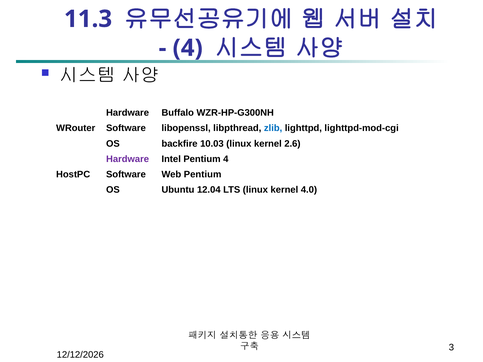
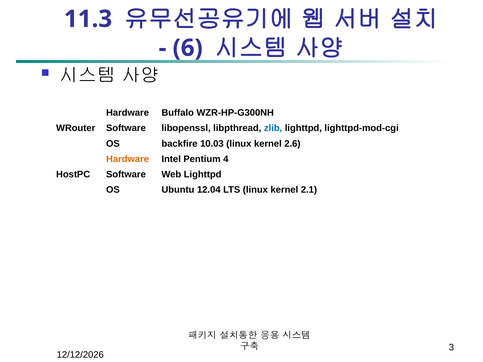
4 at (188, 48): 4 -> 6
Hardware at (128, 159) colour: purple -> orange
Web Pentium: Pentium -> Lighttpd
4.0: 4.0 -> 2.1
